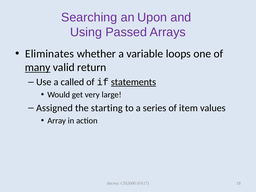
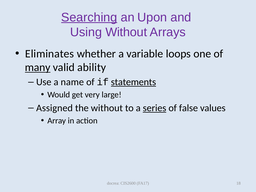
Searching underline: none -> present
Using Passed: Passed -> Without
return: return -> ability
called: called -> name
the starting: starting -> without
series underline: none -> present
item: item -> false
